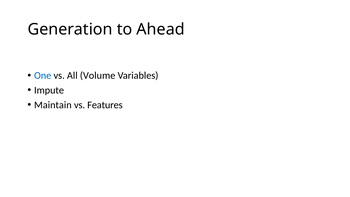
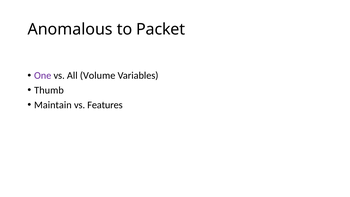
Generation: Generation -> Anomalous
Ahead: Ahead -> Packet
One colour: blue -> purple
Impute: Impute -> Thumb
